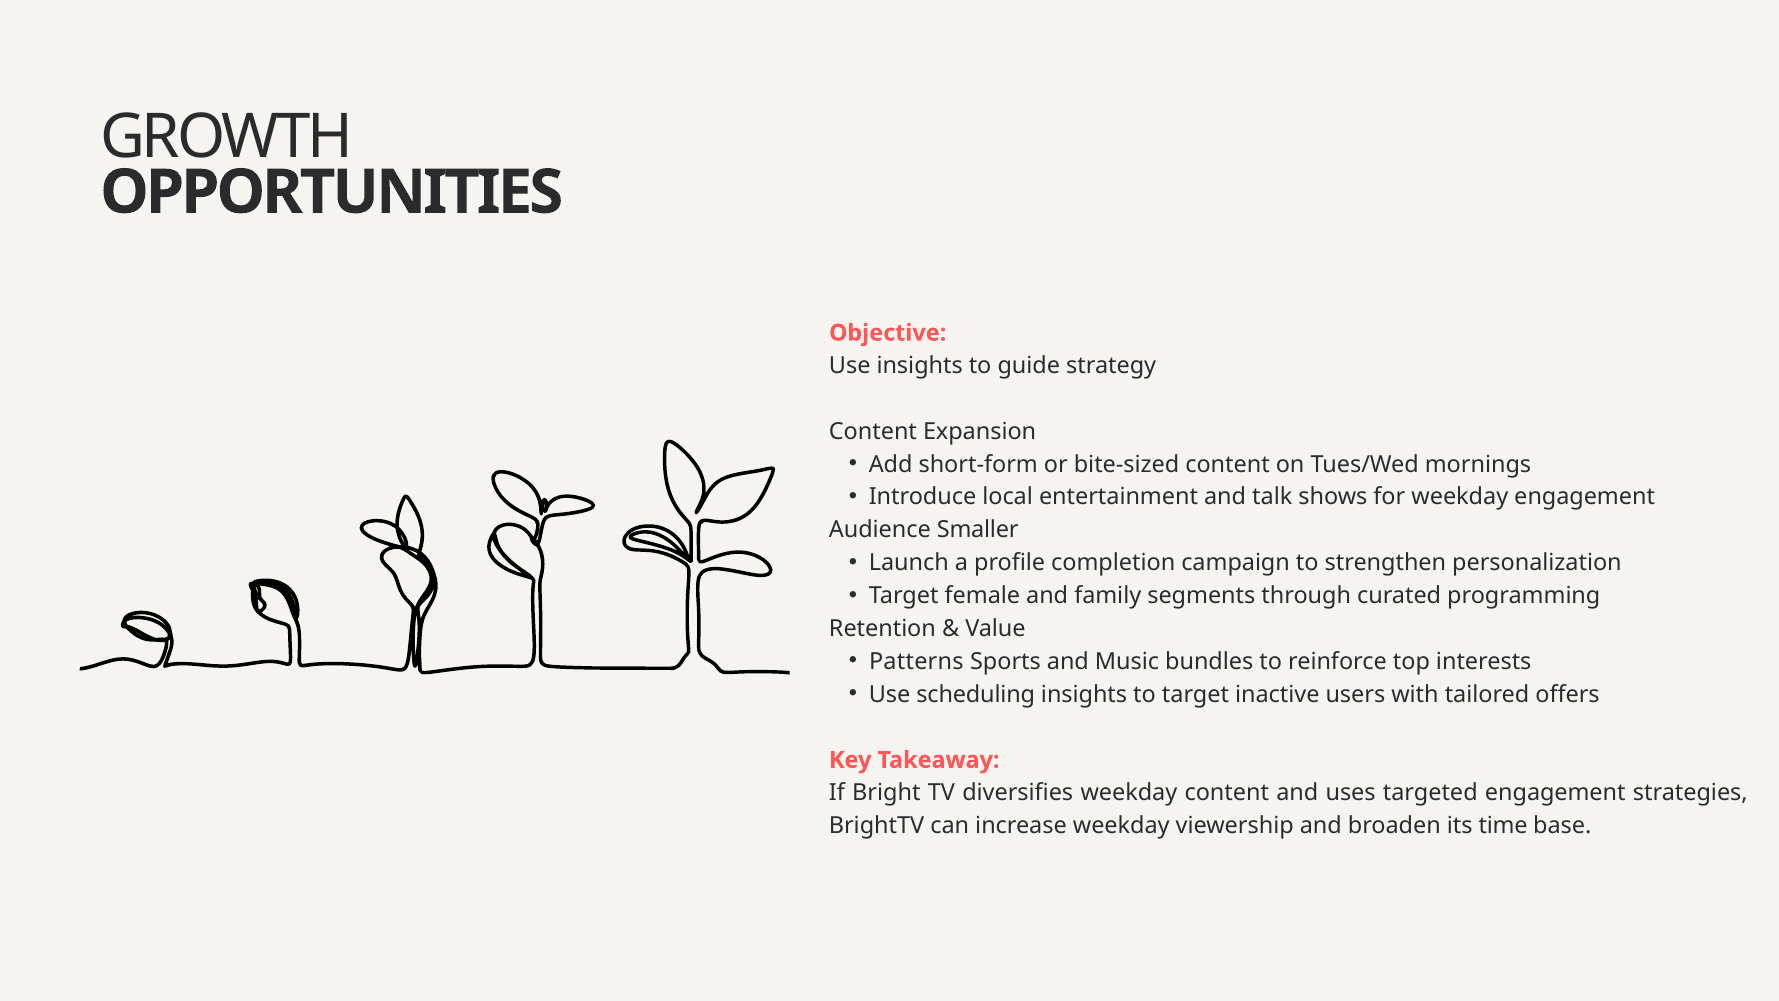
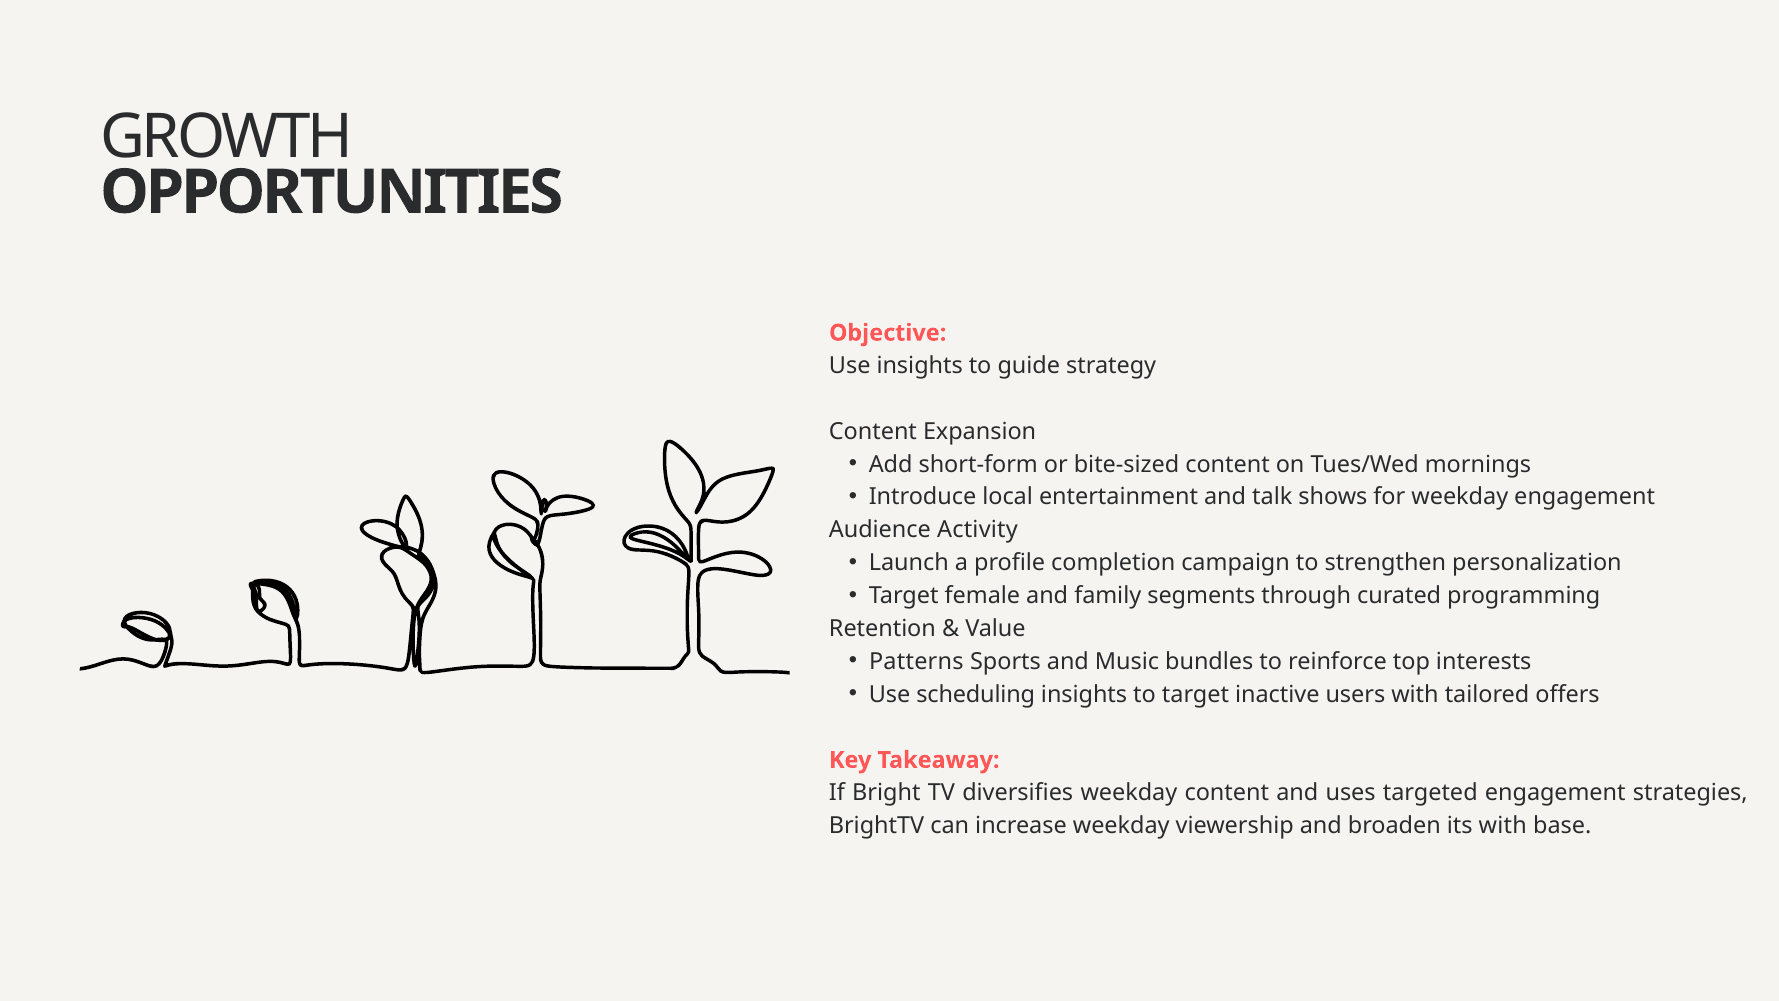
Smaller: Smaller -> Activity
its time: time -> with
